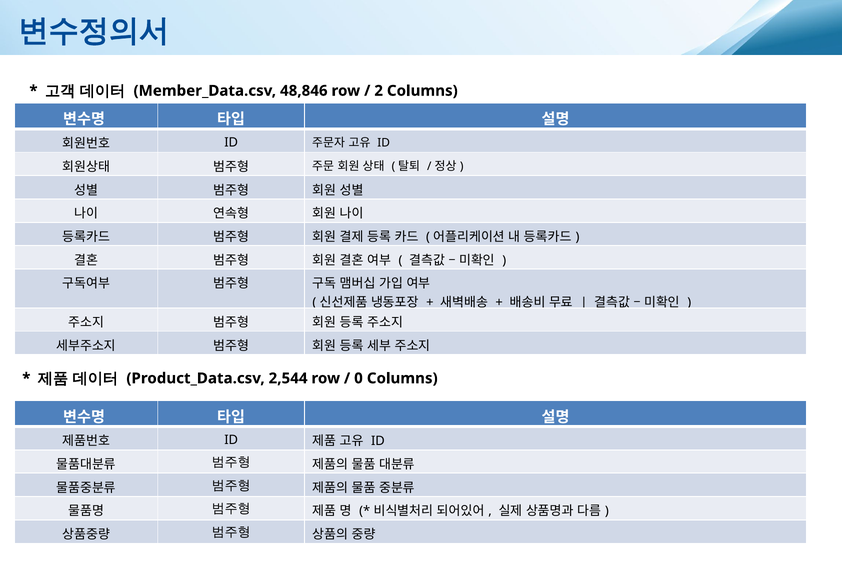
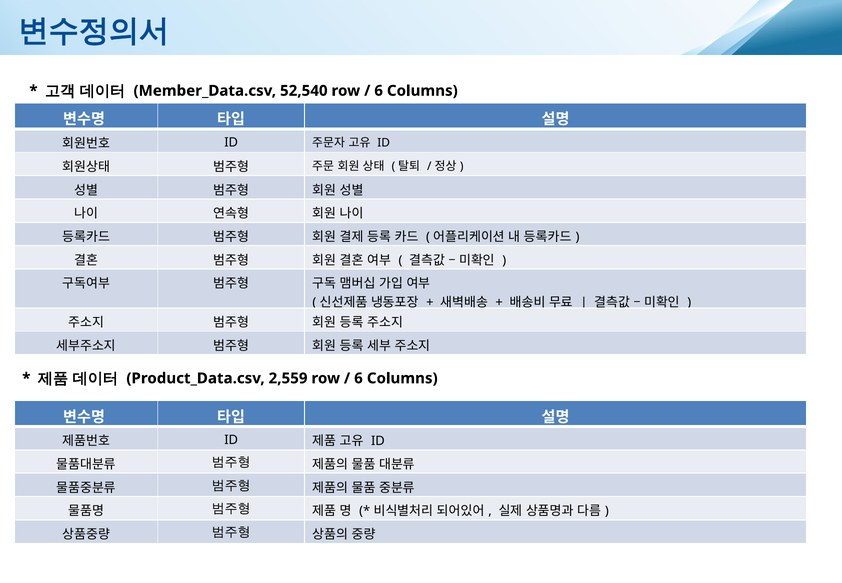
48,846: 48,846 -> 52,540
2 at (379, 91): 2 -> 6
2,544: 2,544 -> 2,559
0 at (358, 378): 0 -> 6
